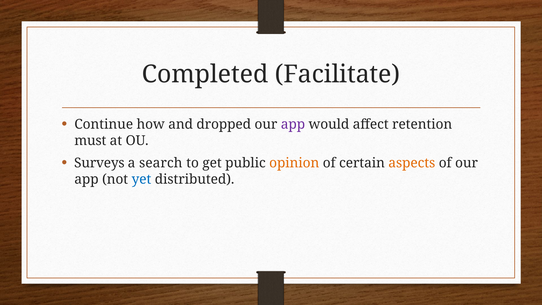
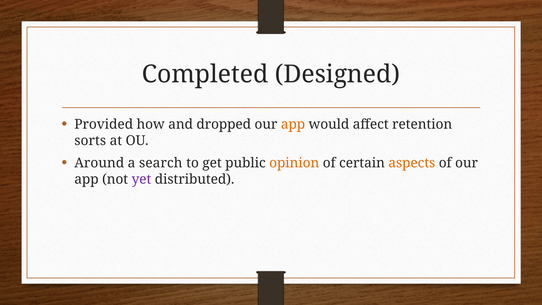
Facilitate: Facilitate -> Designed
Continue: Continue -> Provided
app at (293, 124) colour: purple -> orange
must: must -> sorts
Surveys: Surveys -> Around
yet colour: blue -> purple
